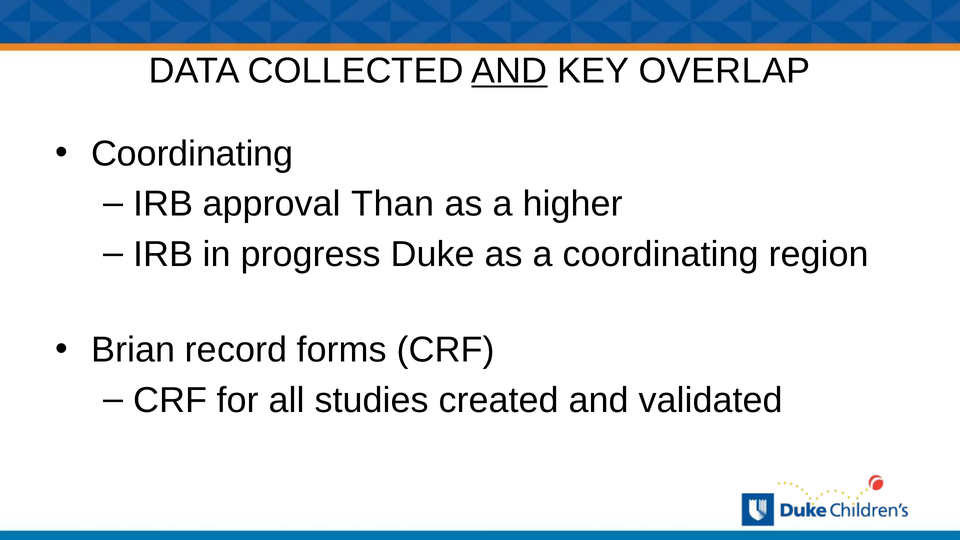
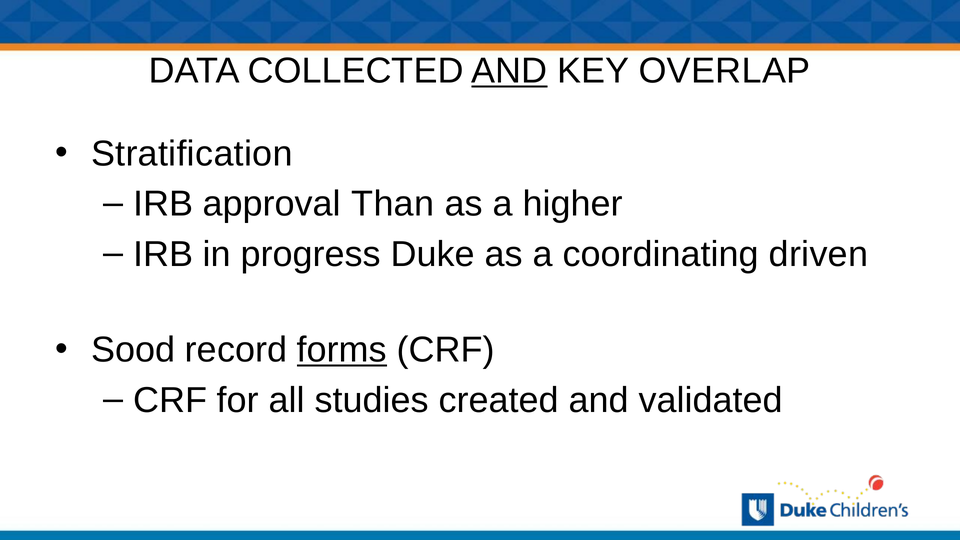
Coordinating at (192, 154): Coordinating -> Stratification
region: region -> driven
Brian: Brian -> Sood
forms underline: none -> present
